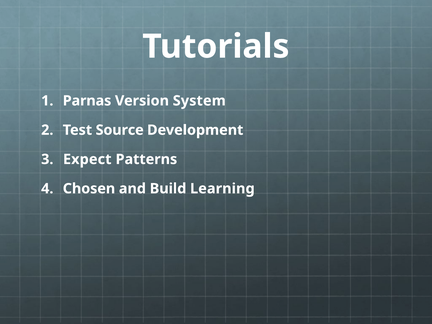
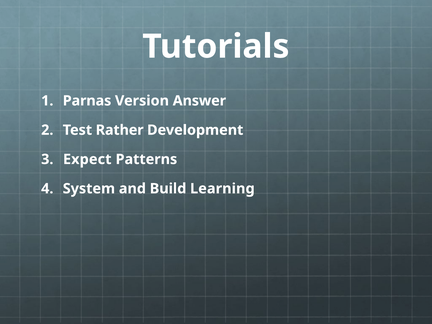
System: System -> Answer
Source: Source -> Rather
Chosen: Chosen -> System
